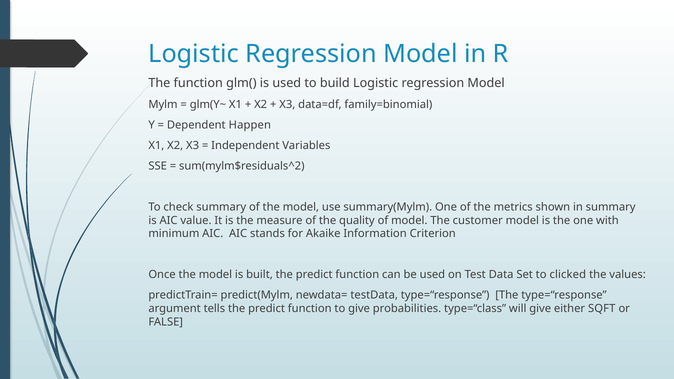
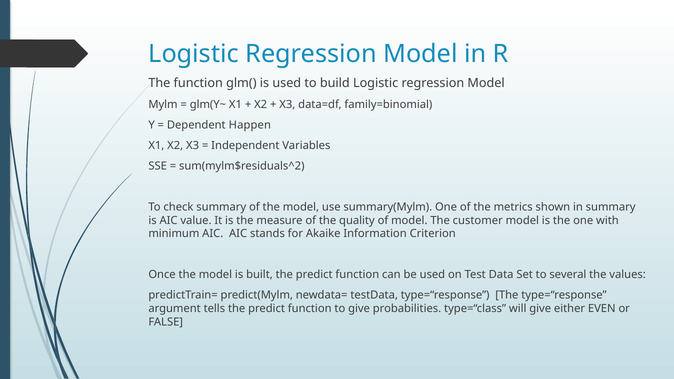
clicked: clicked -> several
SQFT: SQFT -> EVEN
